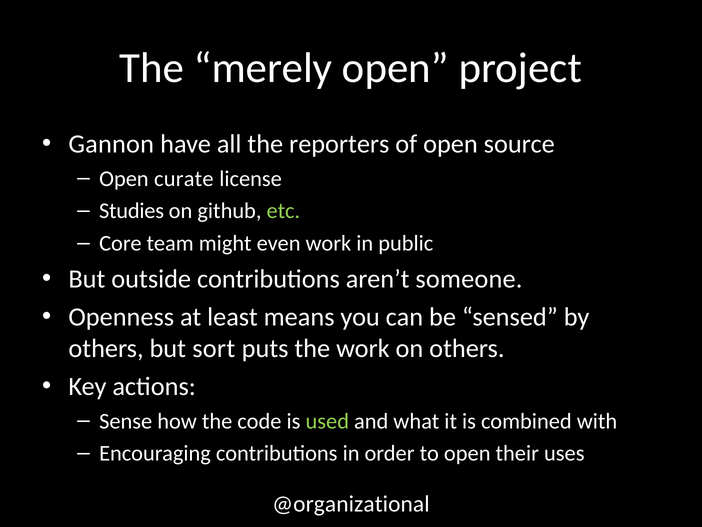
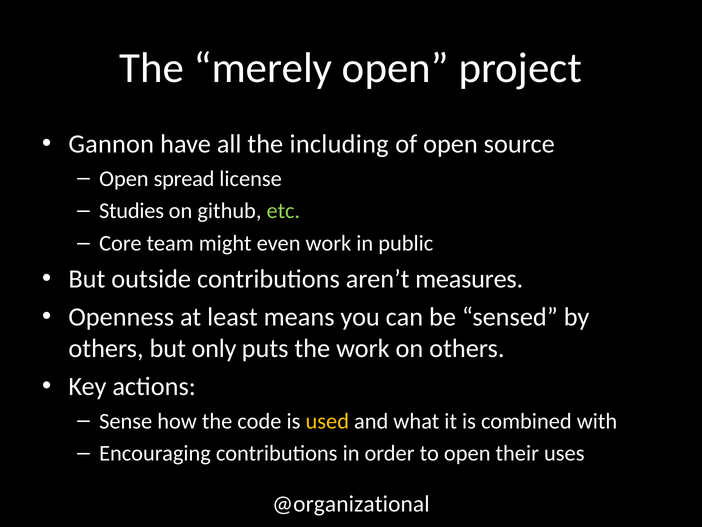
reporters: reporters -> including
curate: curate -> spread
someone: someone -> measures
sort: sort -> only
used colour: light green -> yellow
